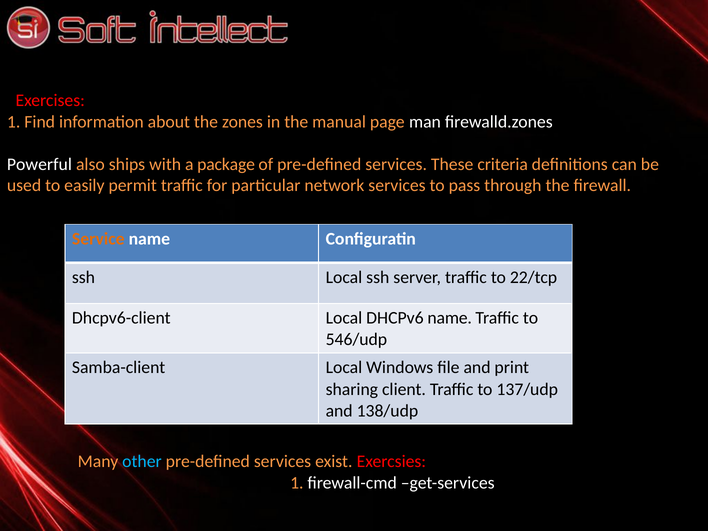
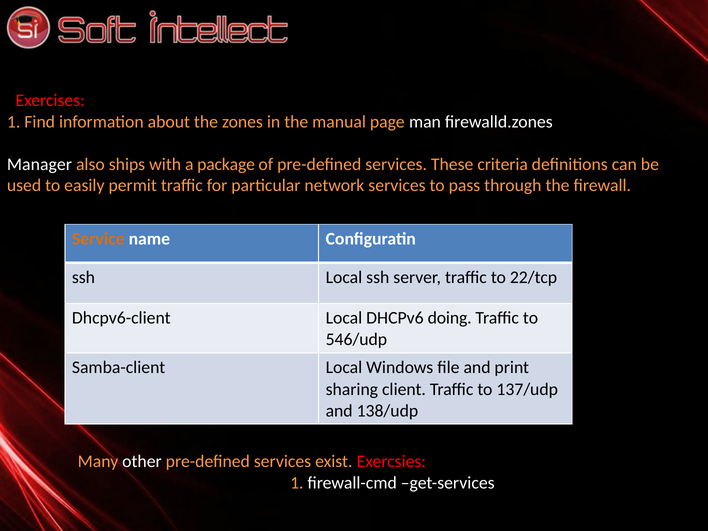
Powerful: Powerful -> Manager
DHCPv6 name: name -> doing
other colour: light blue -> white
